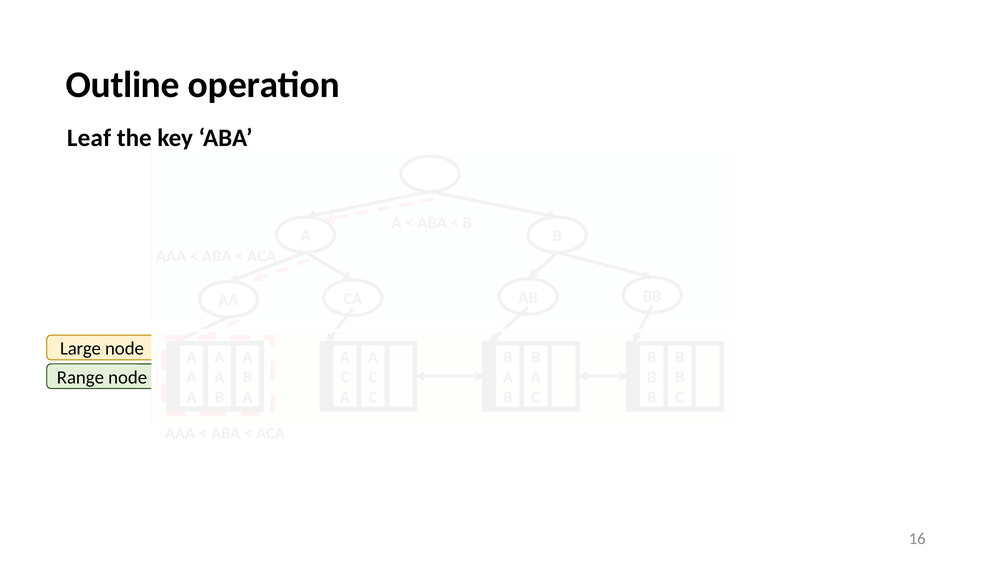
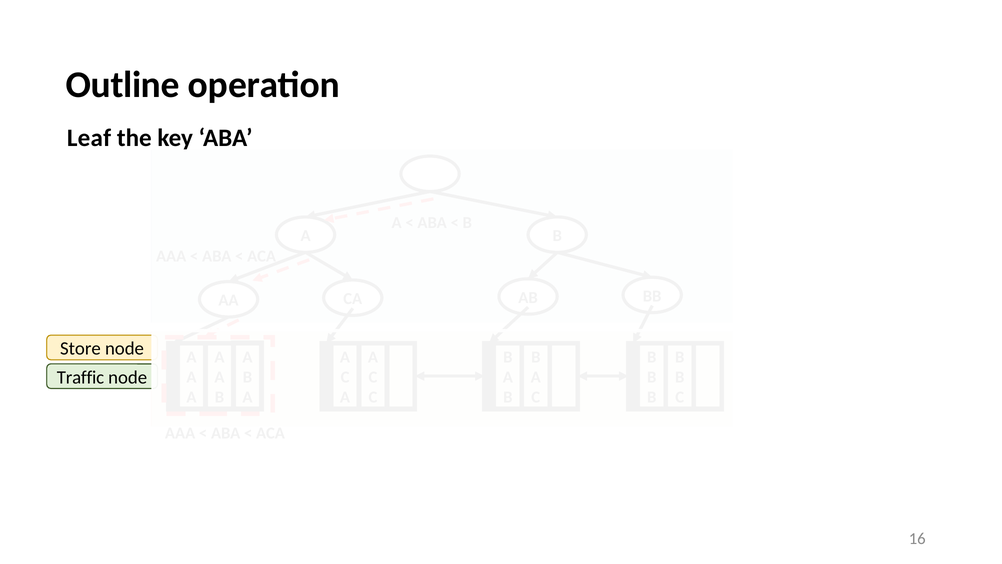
Large: Large -> Store
Range: Range -> Traffic
